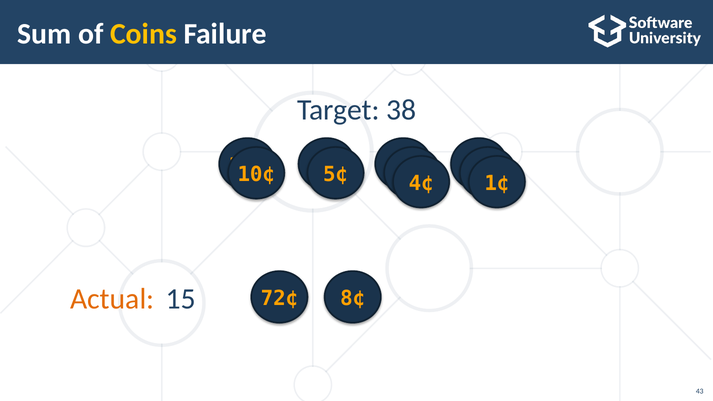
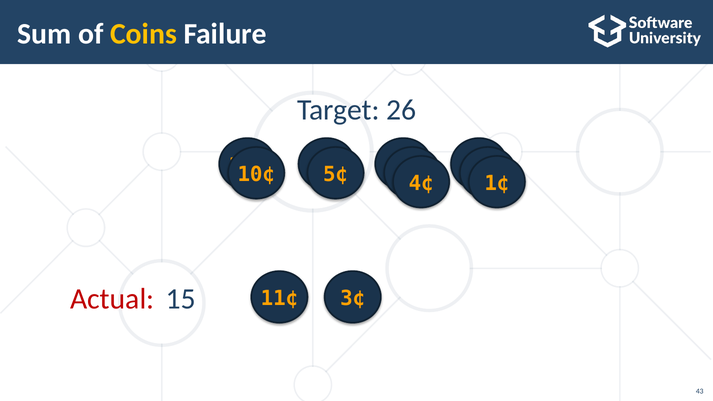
38: 38 -> 26
Actual colour: orange -> red
72¢: 72¢ -> 11¢
8¢: 8¢ -> 3¢
